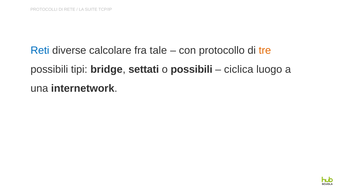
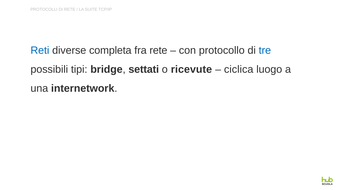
calcolare: calcolare -> completa
fra tale: tale -> rete
tre colour: orange -> blue
o possibili: possibili -> ricevute
